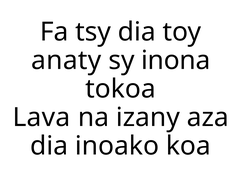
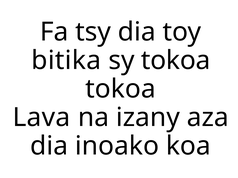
anaty: anaty -> bitika
sy inona: inona -> tokoa
